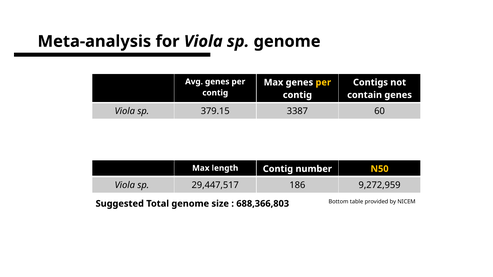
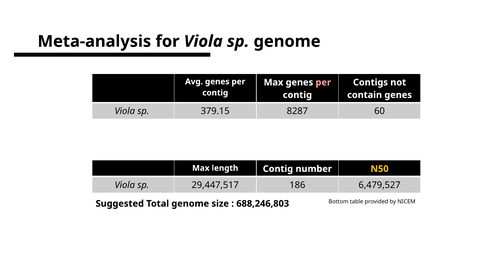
per at (323, 82) colour: yellow -> pink
3387: 3387 -> 8287
9,272,959: 9,272,959 -> 6,479,527
688,366,803: 688,366,803 -> 688,246,803
